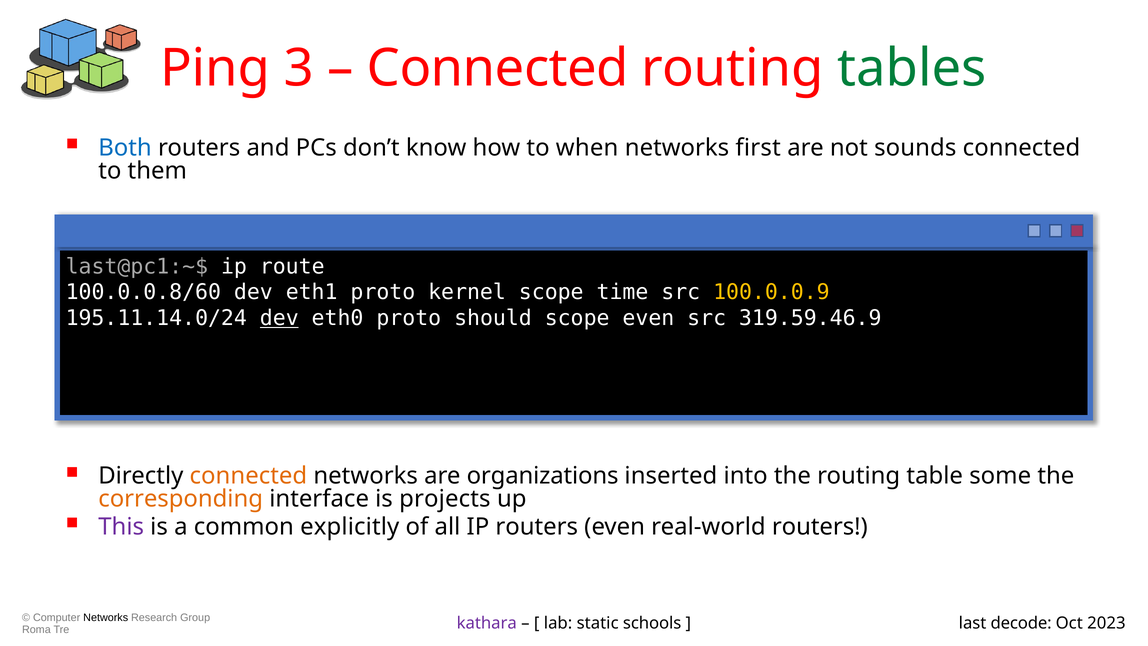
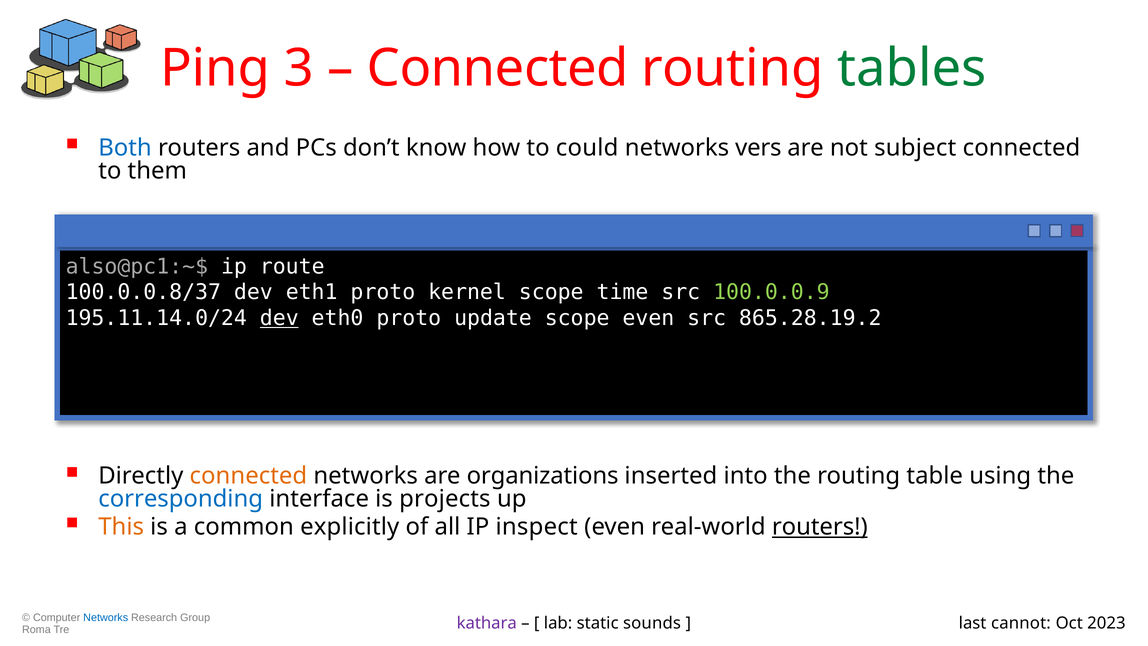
when: when -> could
first: first -> vers
sounds: sounds -> subject
last@pc1:~$: last@pc1:~$ -> also@pc1:~$
100.0.0.8/60: 100.0.0.8/60 -> 100.0.0.8/37
100.0.0.9 colour: yellow -> light green
should: should -> update
319.59.46.9: 319.59.46.9 -> 865.28.19.2
some: some -> using
corresponding colour: orange -> blue
This colour: purple -> orange
IP routers: routers -> inspect
routers at (820, 527) underline: none -> present
Networks at (106, 618) colour: black -> blue
schools: schools -> sounds
decode: decode -> cannot
